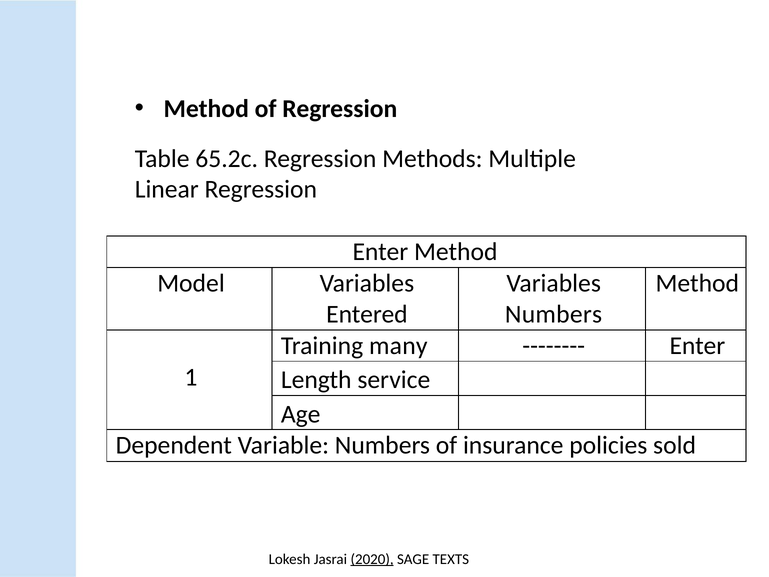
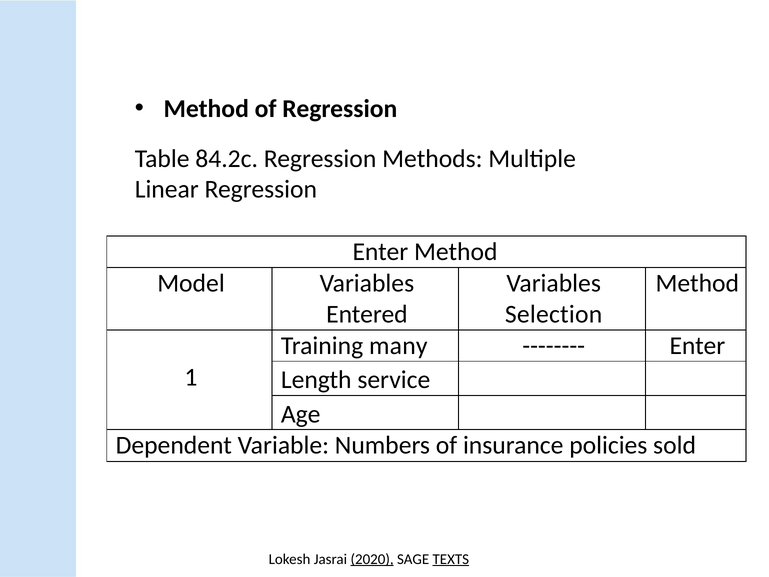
65.2c: 65.2c -> 84.2c
Numbers at (554, 314): Numbers -> Selection
TEXTS underline: none -> present
